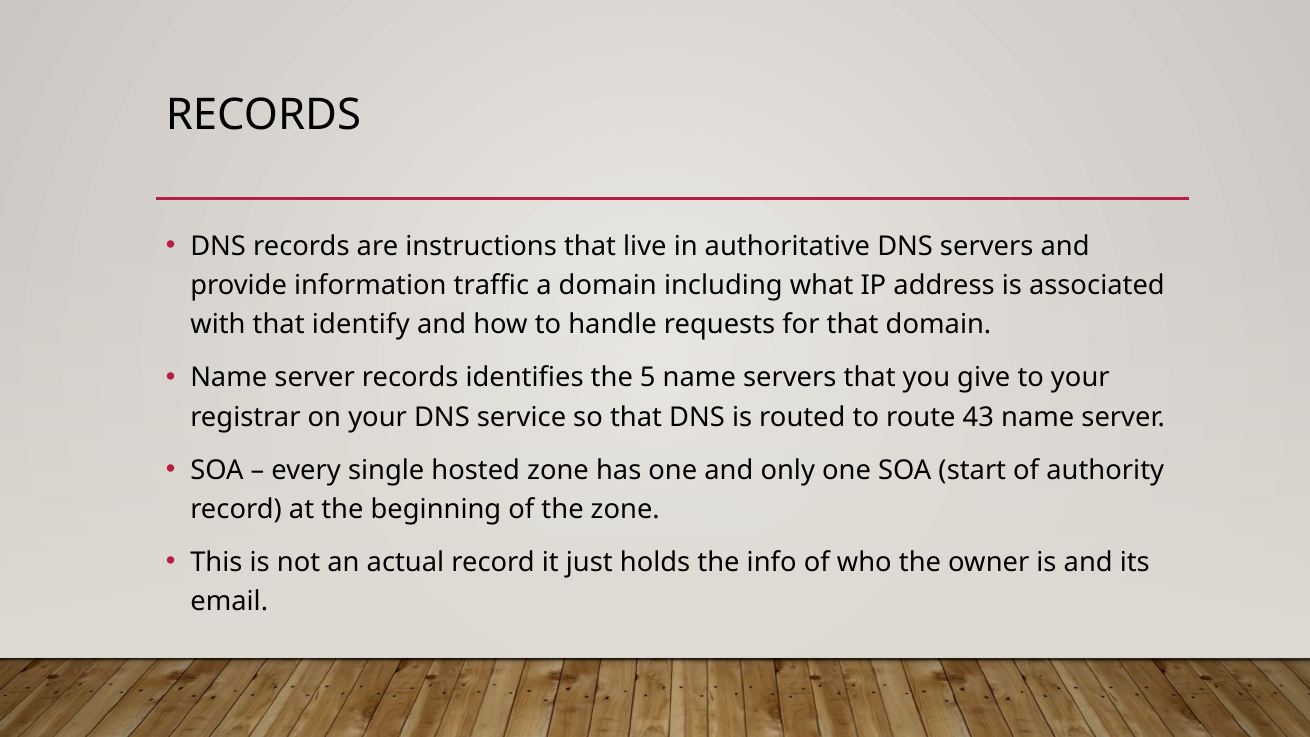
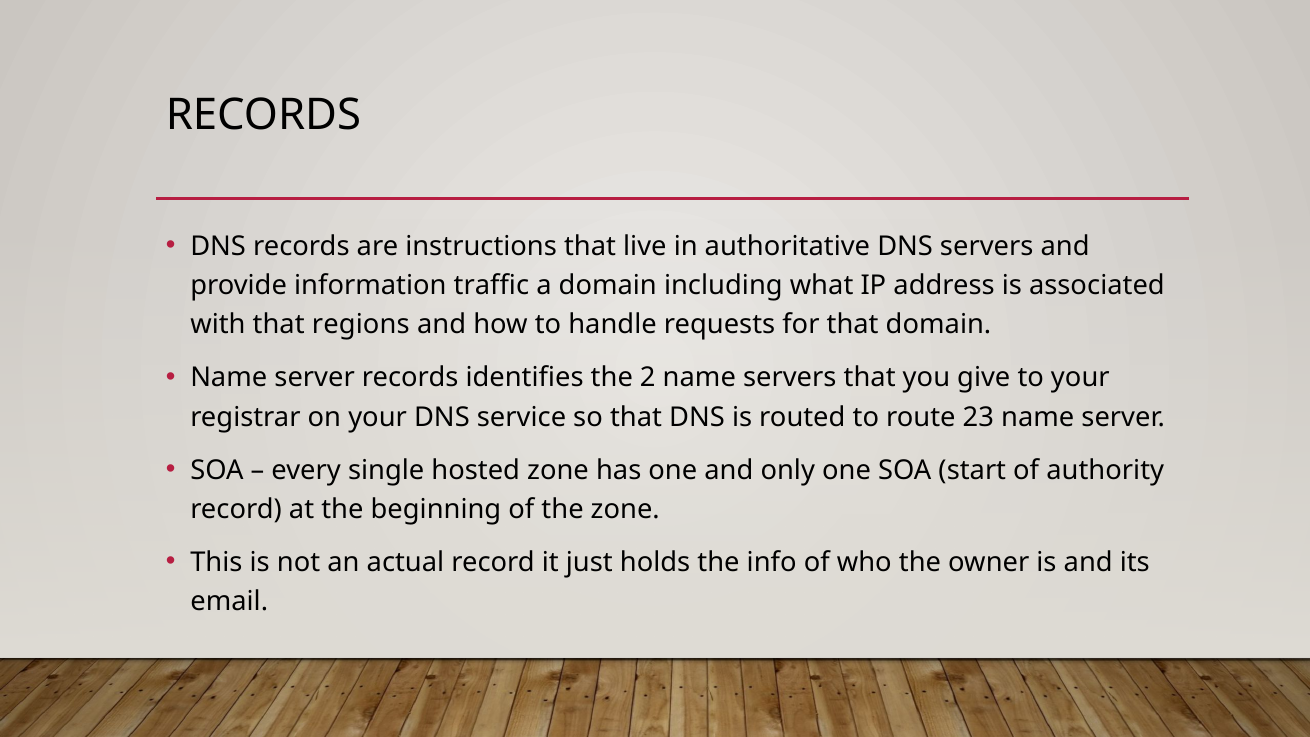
identify: identify -> regions
5: 5 -> 2
43: 43 -> 23
